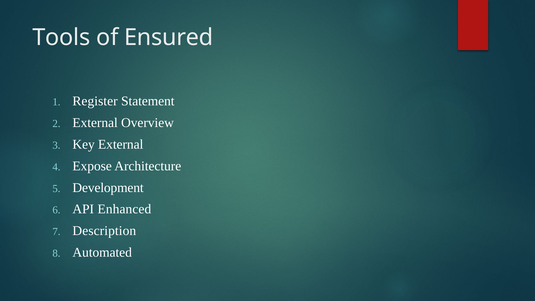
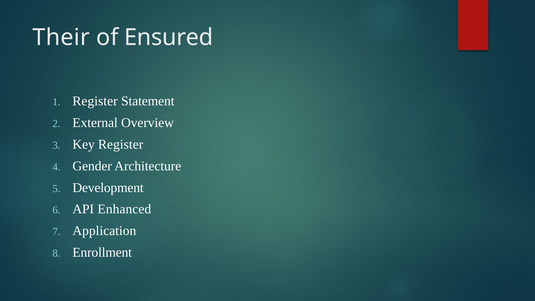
Tools: Tools -> Their
Key External: External -> Register
Expose: Expose -> Gender
Description: Description -> Application
Automated: Automated -> Enrollment
